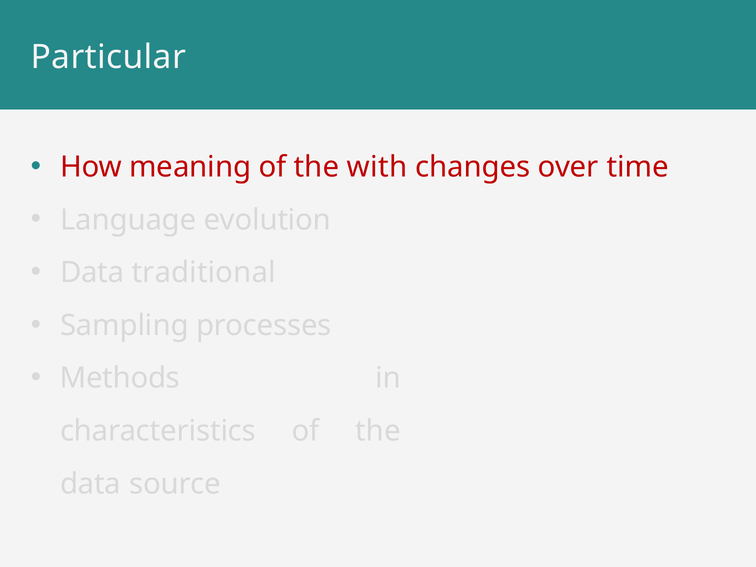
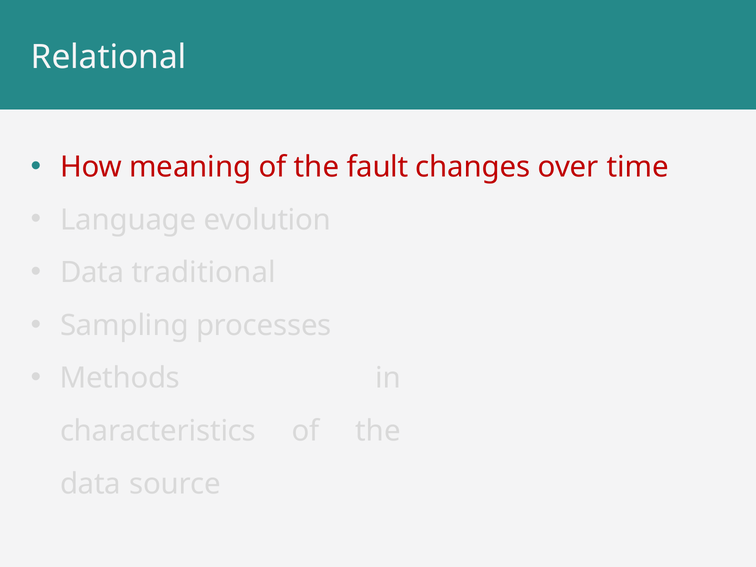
Particular: Particular -> Relational
with: with -> fault
